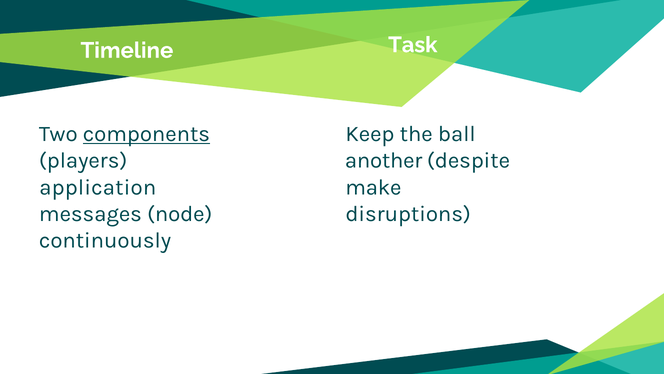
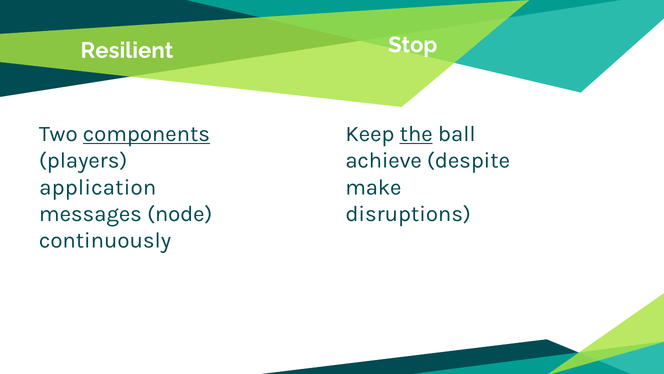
Task: Task -> Stop
Timeline: Timeline -> Resilient
the underline: none -> present
another: another -> achieve
